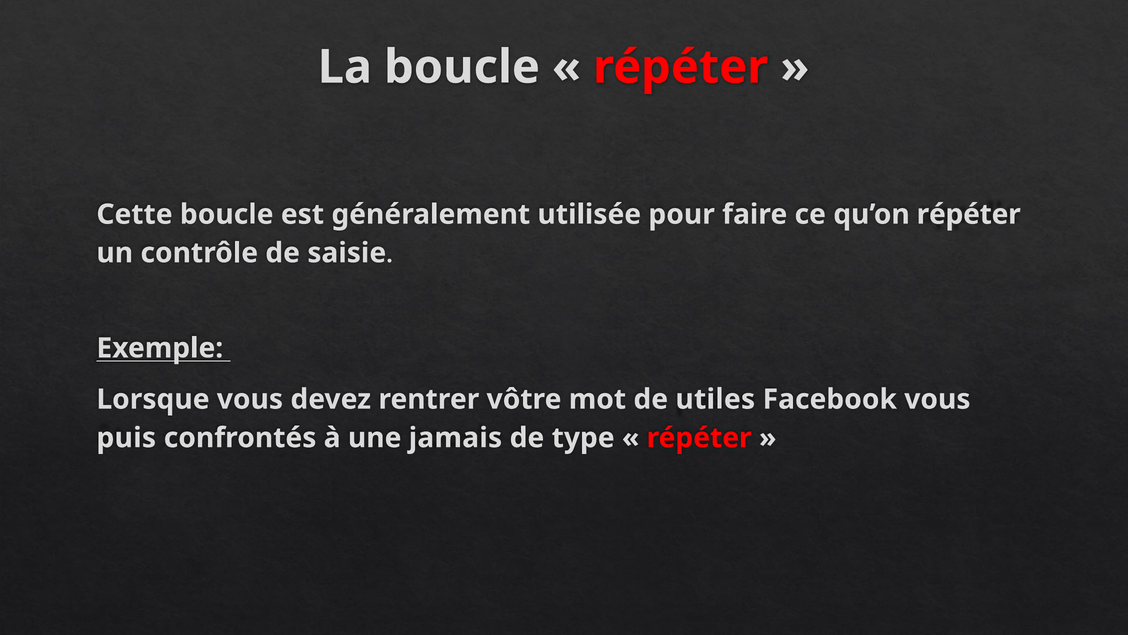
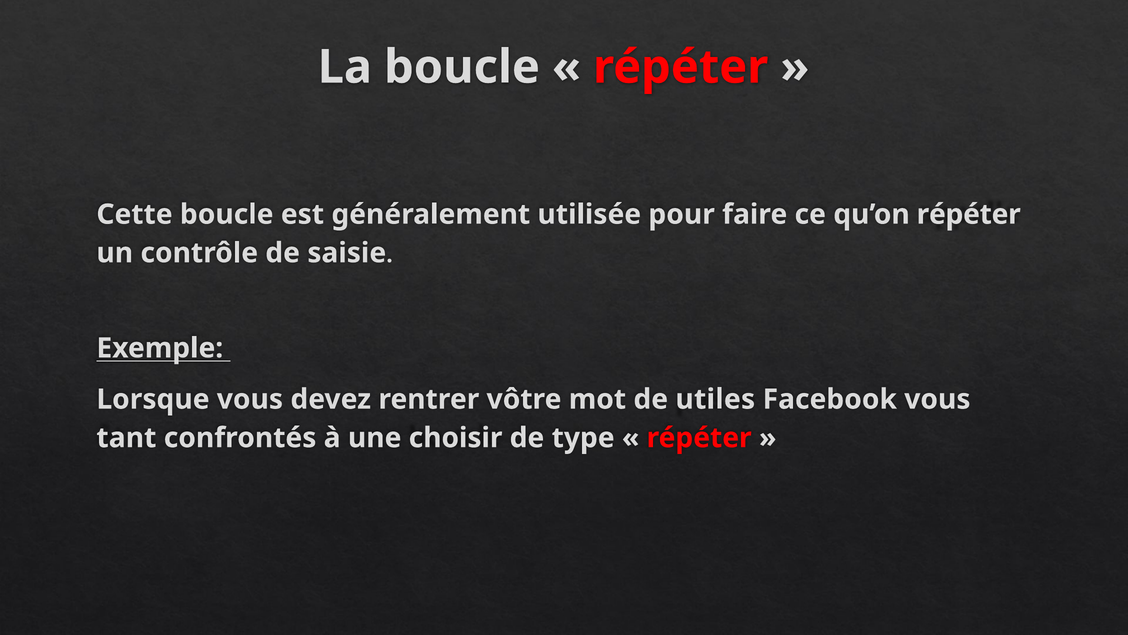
puis: puis -> tant
jamais: jamais -> choisir
